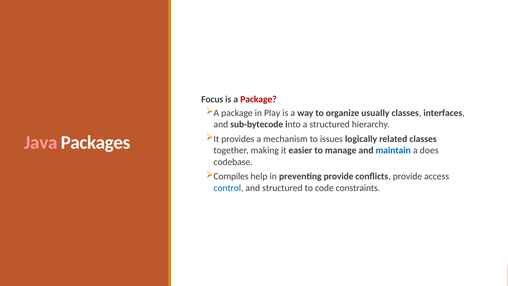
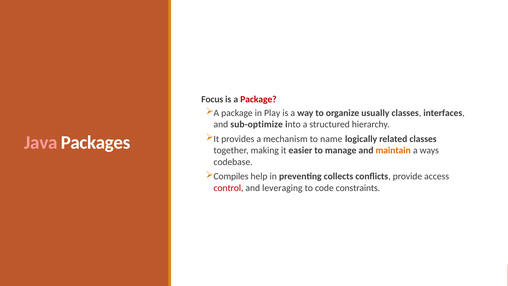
sub-bytecode: sub-bytecode -> sub-optimize
issues: issues -> name
maintain colour: blue -> orange
does: does -> ways
preventing provide: provide -> collects
control colour: blue -> red
and structured: structured -> leveraging
